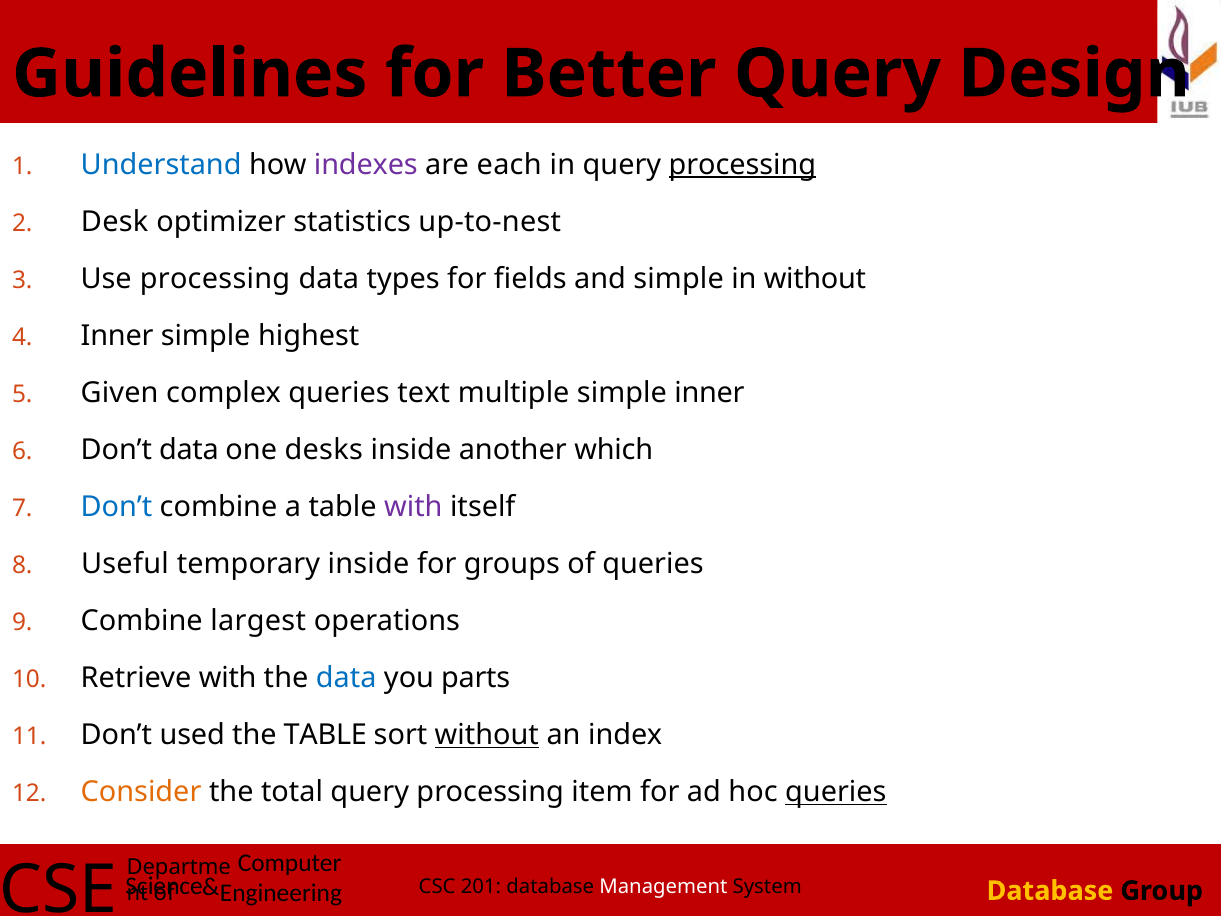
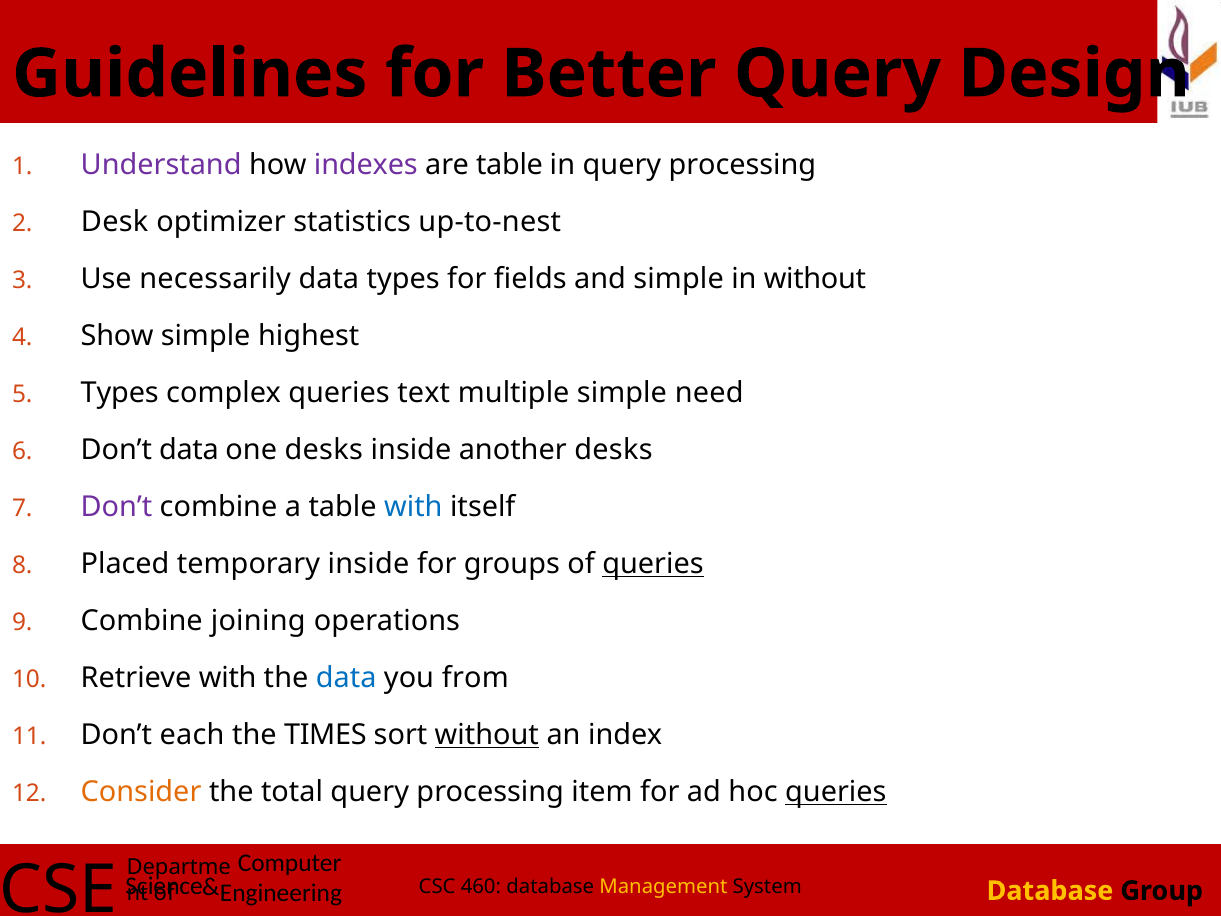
Understand colour: blue -> purple
are each: each -> table
processing at (742, 165) underline: present -> none
Use processing: processing -> necessarily
Inner at (117, 336): Inner -> Show
Given at (120, 393): Given -> Types
simple inner: inner -> need
another which: which -> desks
Don’t at (116, 507) colour: blue -> purple
with at (413, 507) colour: purple -> blue
Useful: Useful -> Placed
queries at (653, 564) underline: none -> present
largest: largest -> joining
parts: parts -> from
used: used -> each
the TABLE: TABLE -> TIMES
201: 201 -> 460
Management colour: white -> yellow
